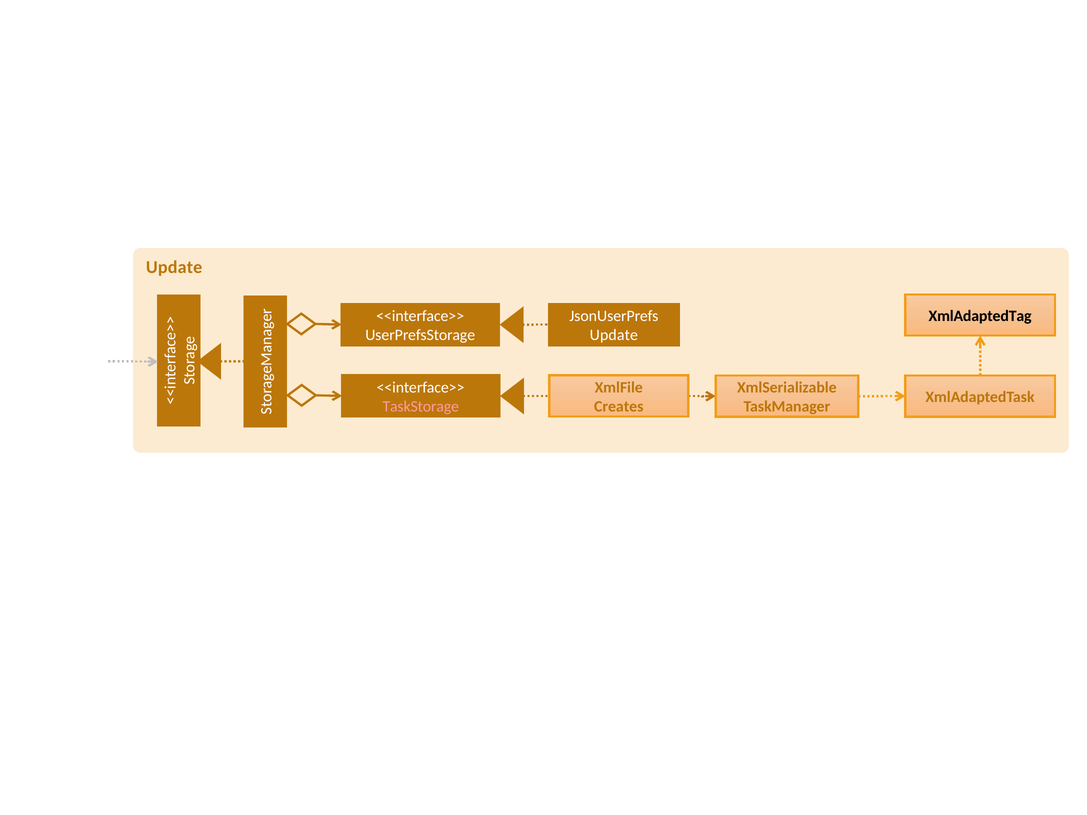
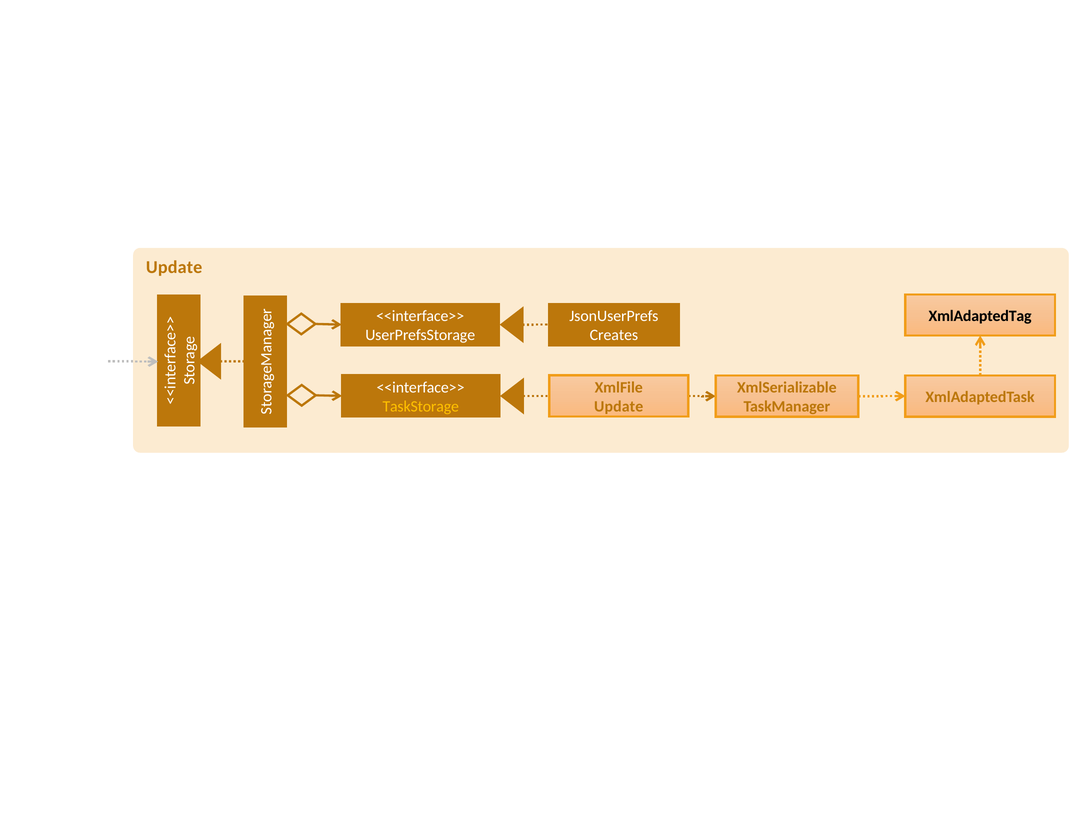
Update at (614, 335): Update -> Creates
TaskStorage colour: pink -> yellow
Creates at (619, 407): Creates -> Update
